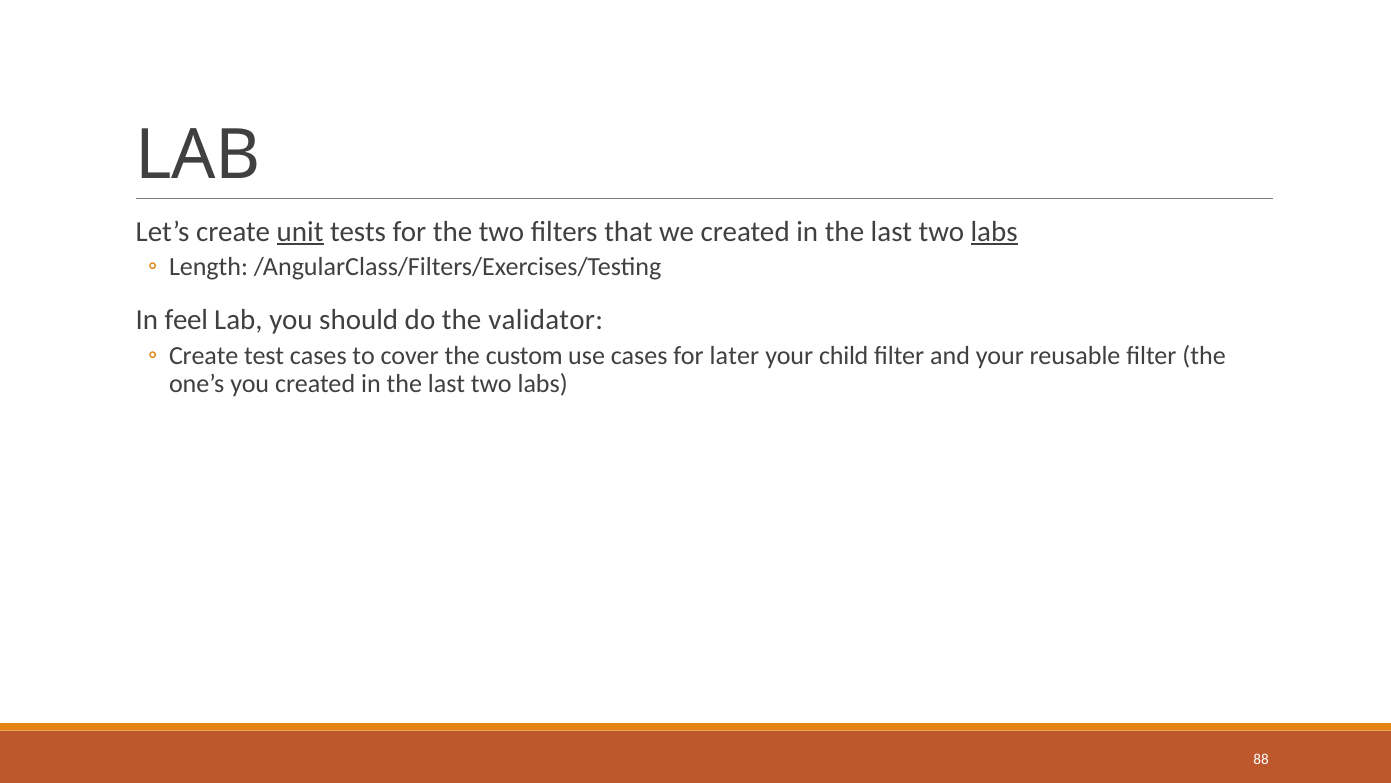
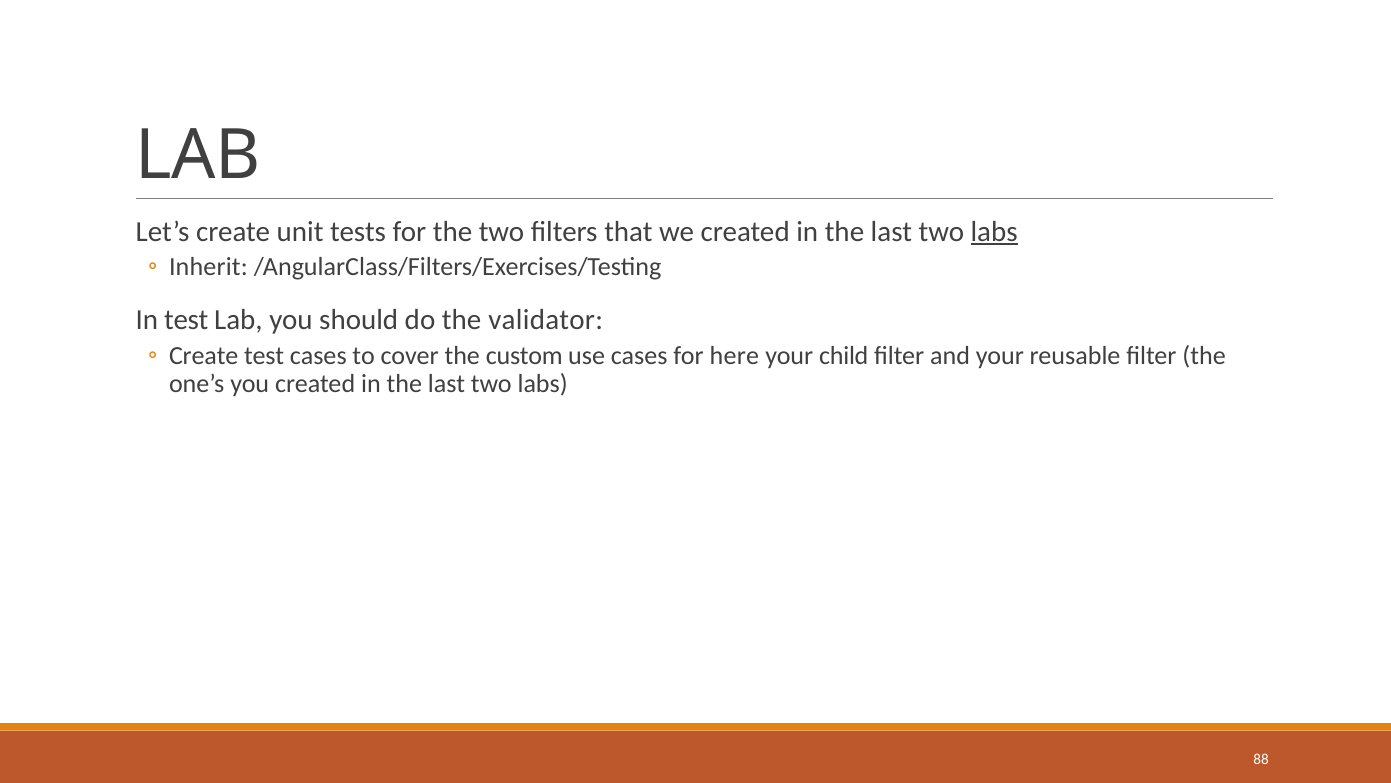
unit underline: present -> none
Length: Length -> Inherit
In feel: feel -> test
later: later -> here
